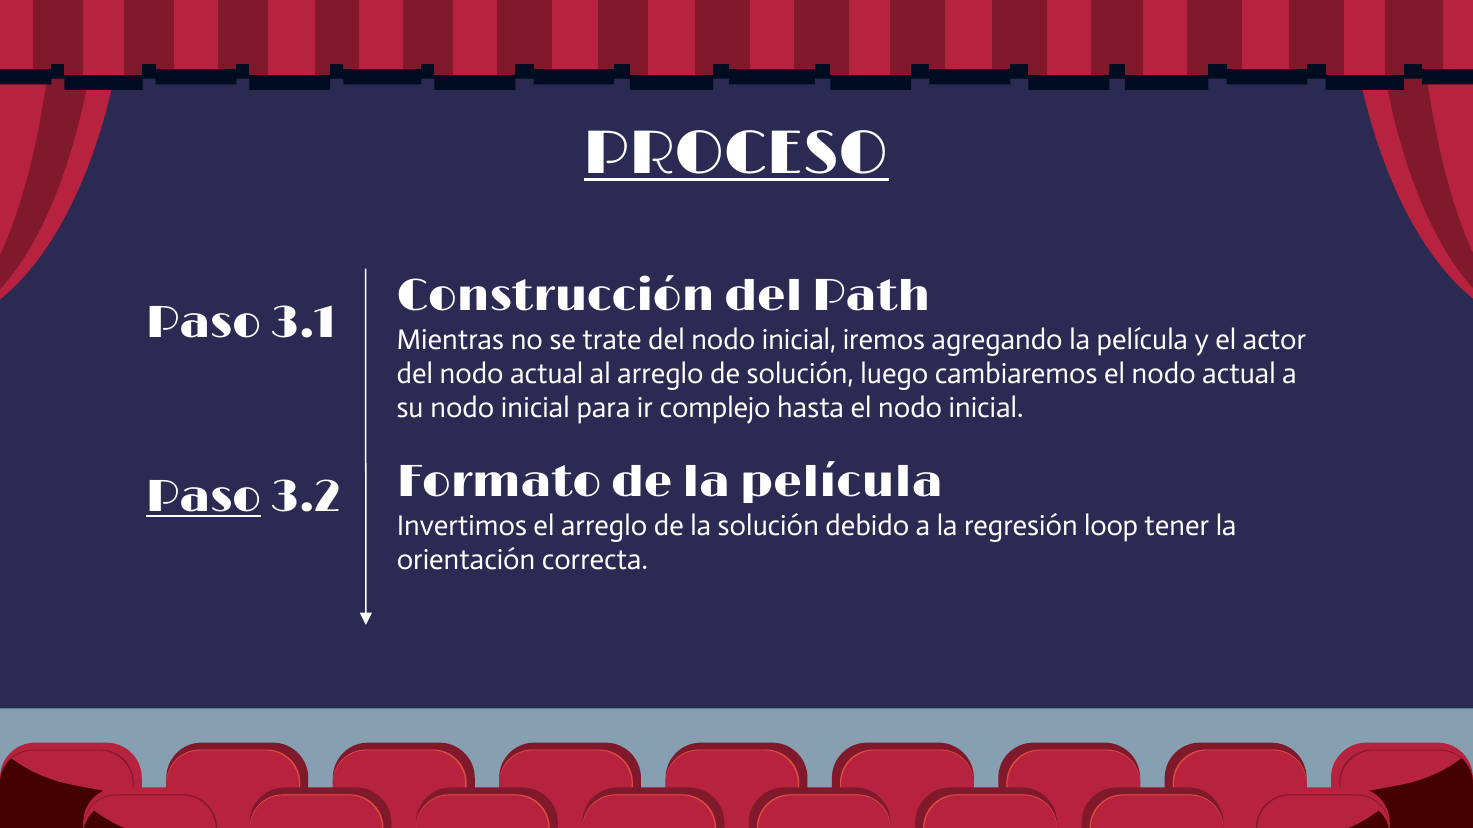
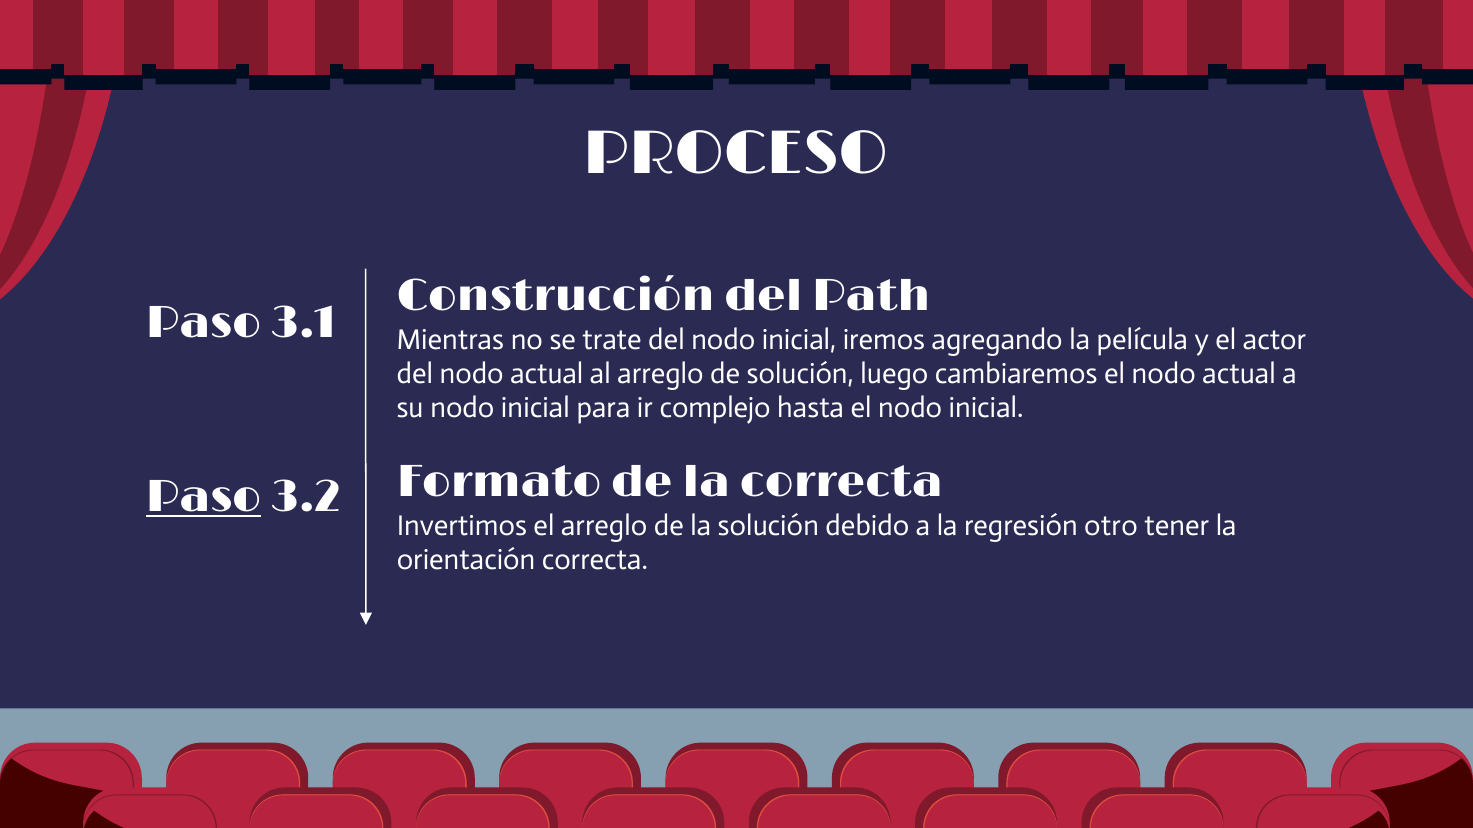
PROCESO underline: present -> none
de la película: película -> correcta
loop: loop -> otro
